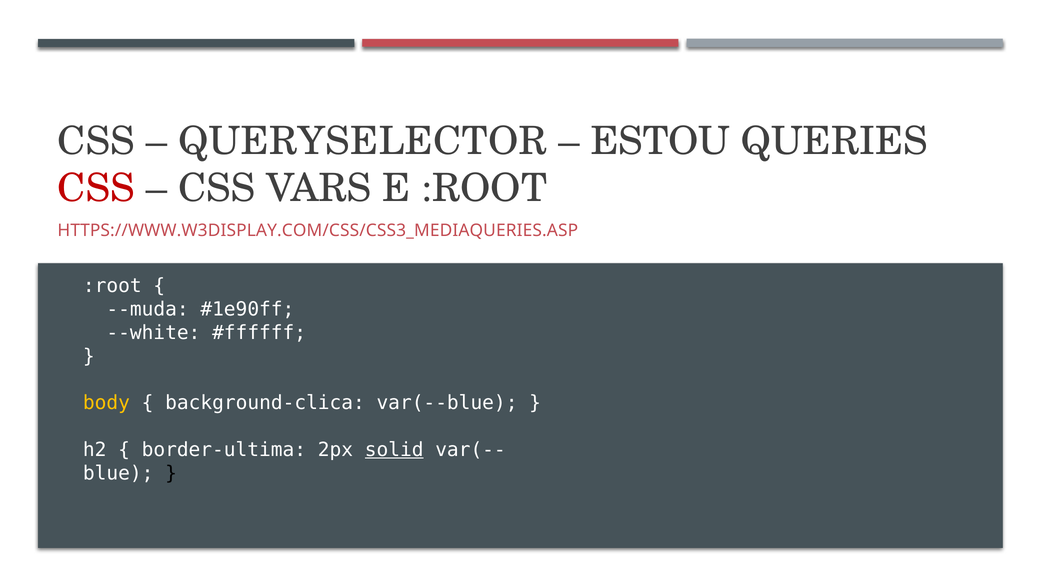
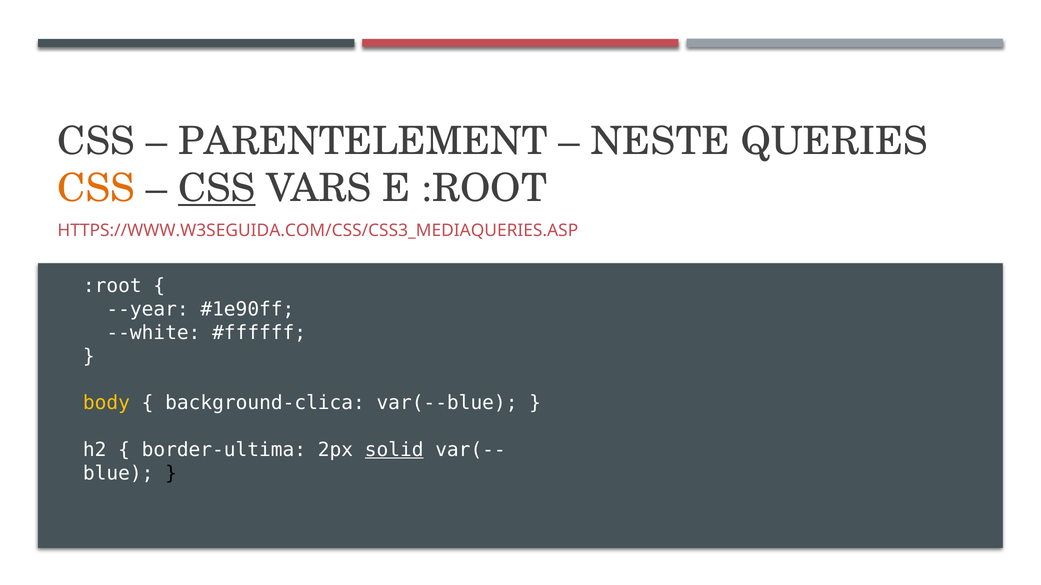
QUERYSELECTOR: QUERYSELECTOR -> PARENTELEMENT
ESTOU: ESTOU -> NESTE
CSS at (96, 188) colour: red -> orange
CSS at (217, 188) underline: none -> present
HTTPS://WWW.W3DISPLAY.COM/CSS/CSS3_MEDIAQUERIES.ASP: HTTPS://WWW.W3DISPLAY.COM/CSS/CSS3_MEDIAQUERIES.ASP -> HTTPS://WWW.W3SEGUIDA.COM/CSS/CSS3_MEDIAQUERIES.ASP
--muda: --muda -> --year
